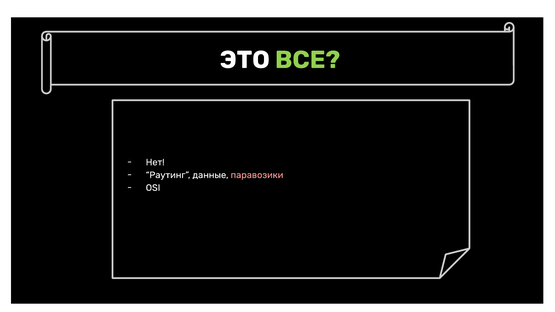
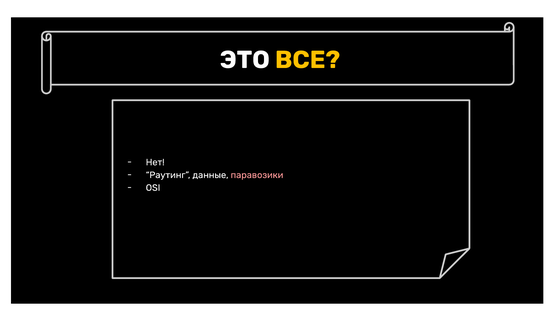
ВСЕ colour: light green -> yellow
